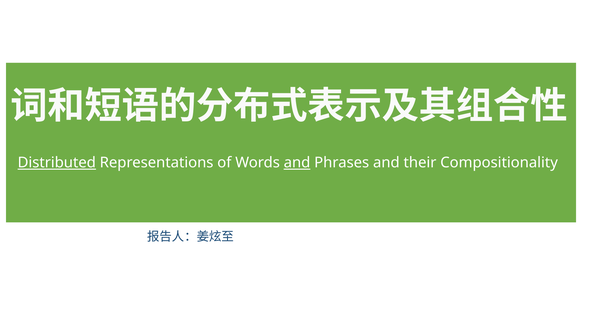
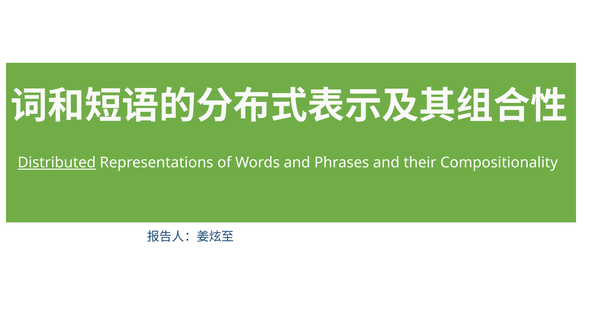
and at (297, 163) underline: present -> none
